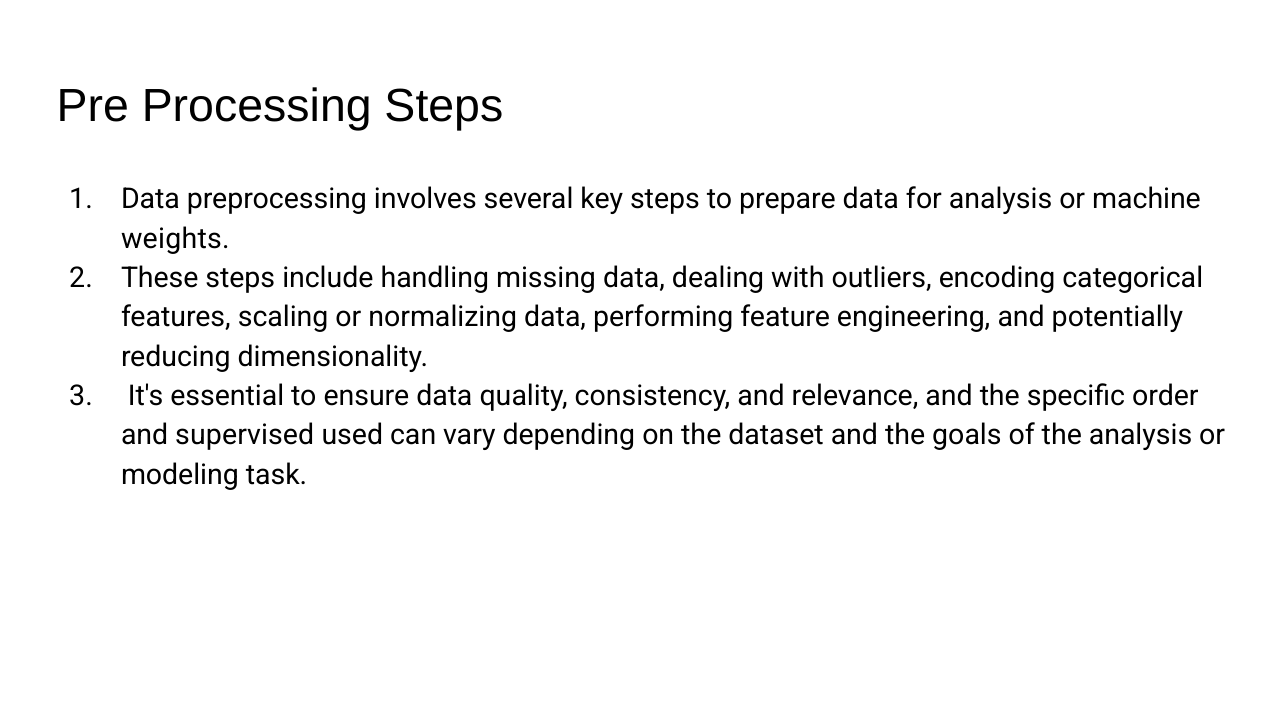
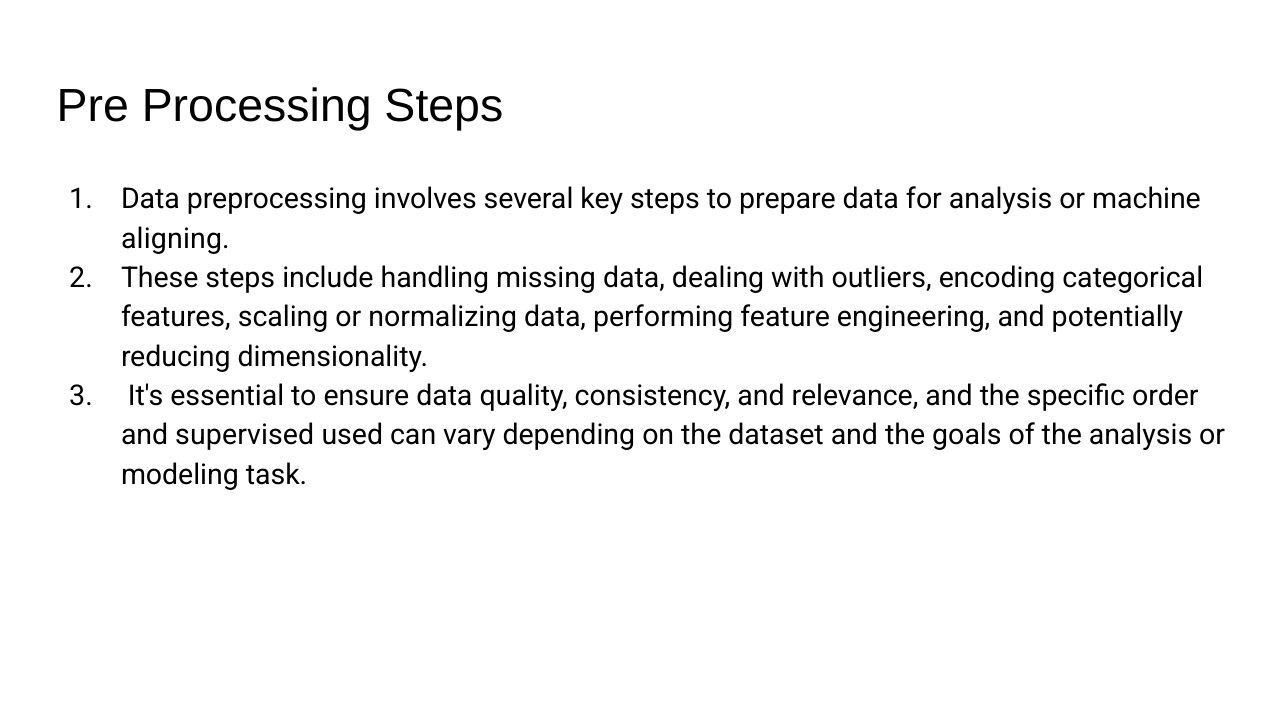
weights: weights -> aligning
